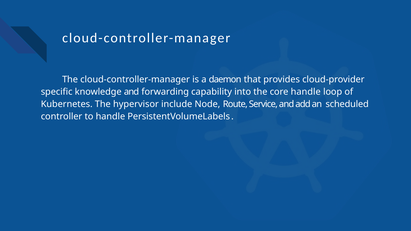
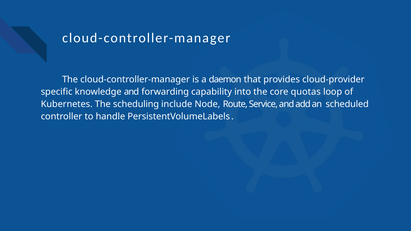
core handle: handle -> quotas
hypervisor: hypervisor -> scheduling
